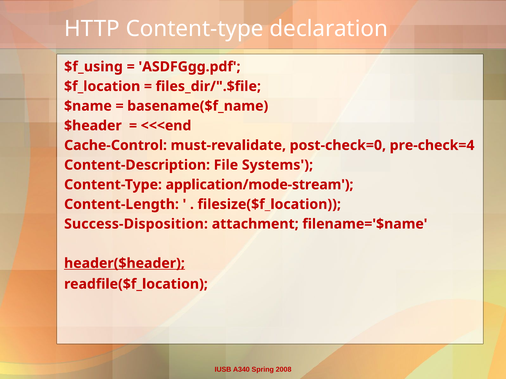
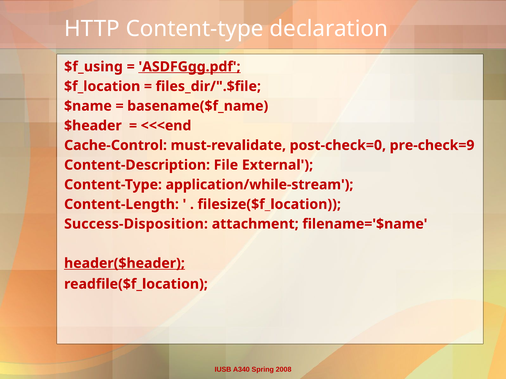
ASDFGgg.pdf underline: none -> present
pre-check=4: pre-check=4 -> pre-check=9
Systems: Systems -> External
application/mode-stream: application/mode-stream -> application/while-stream
